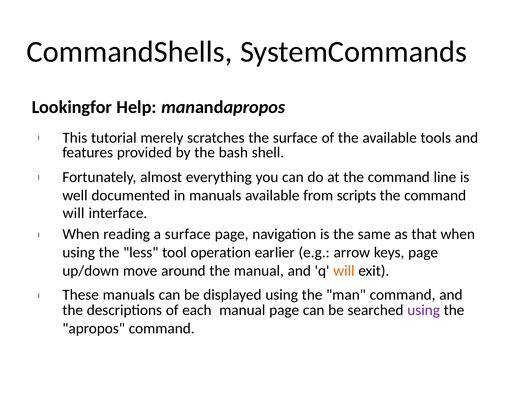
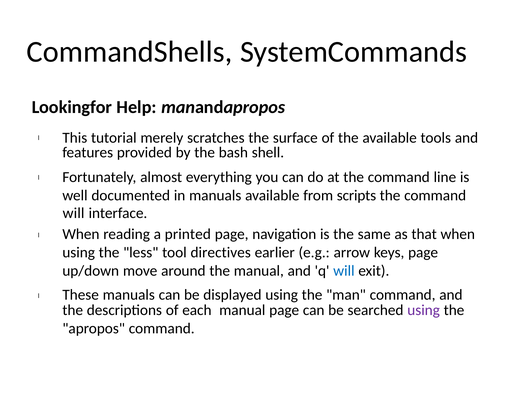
a surface: surface -> printed
operation: operation -> directives
will at (344, 271) colour: orange -> blue
